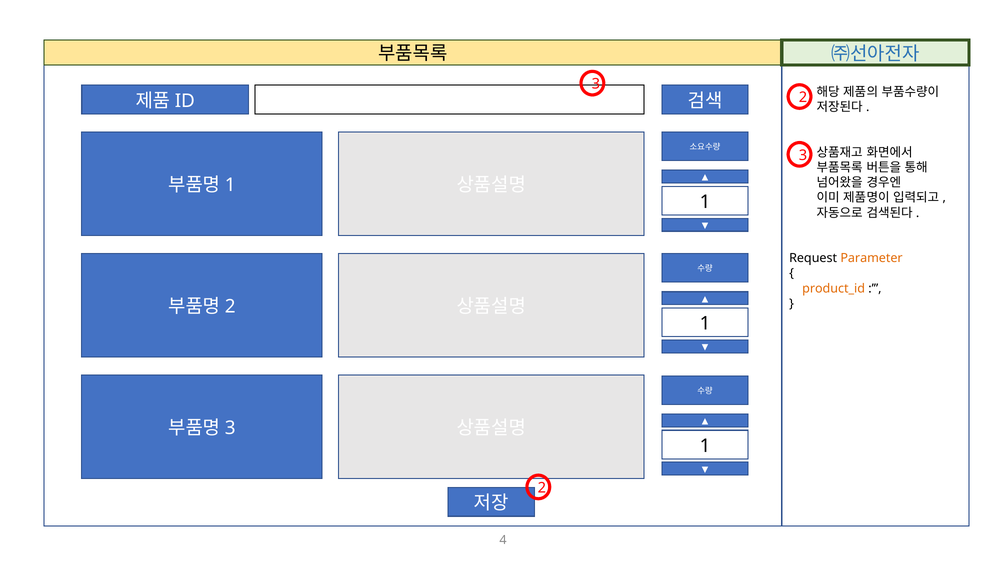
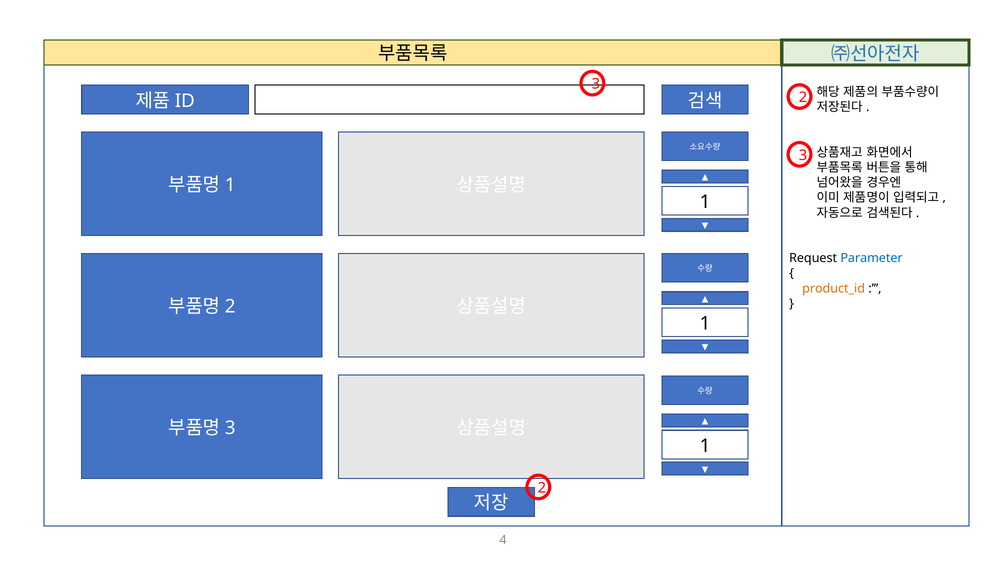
Parameter colour: orange -> blue
